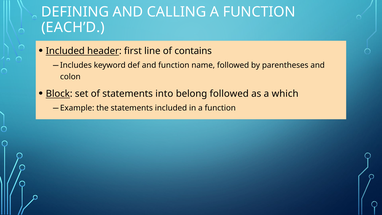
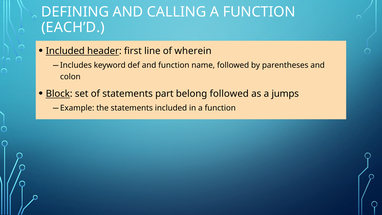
contains: contains -> wherein
into: into -> part
which: which -> jumps
